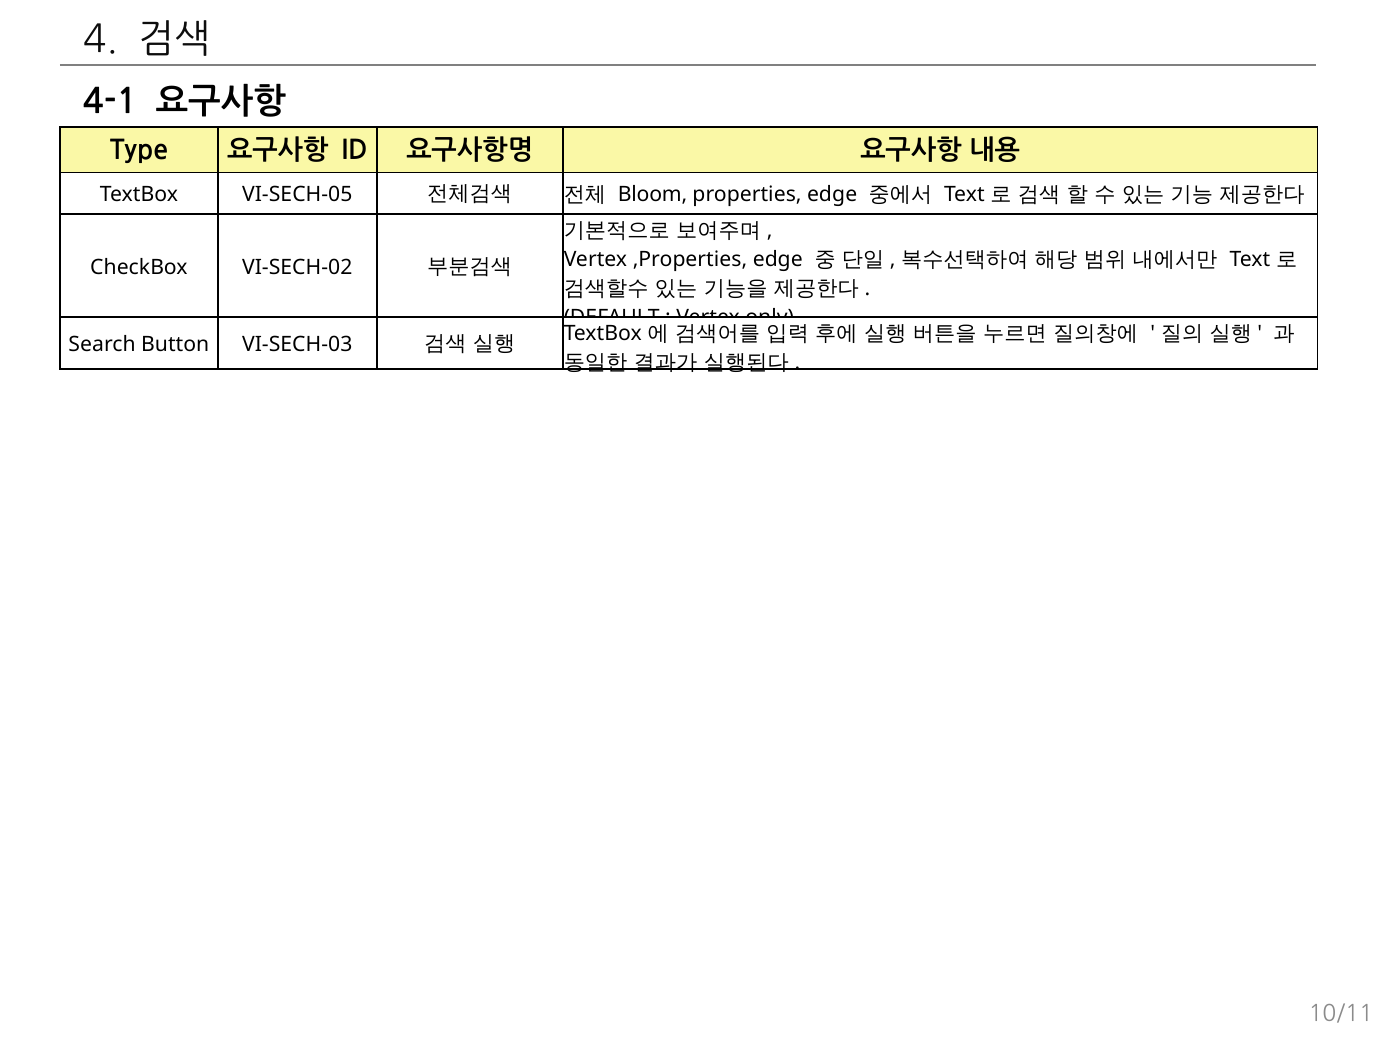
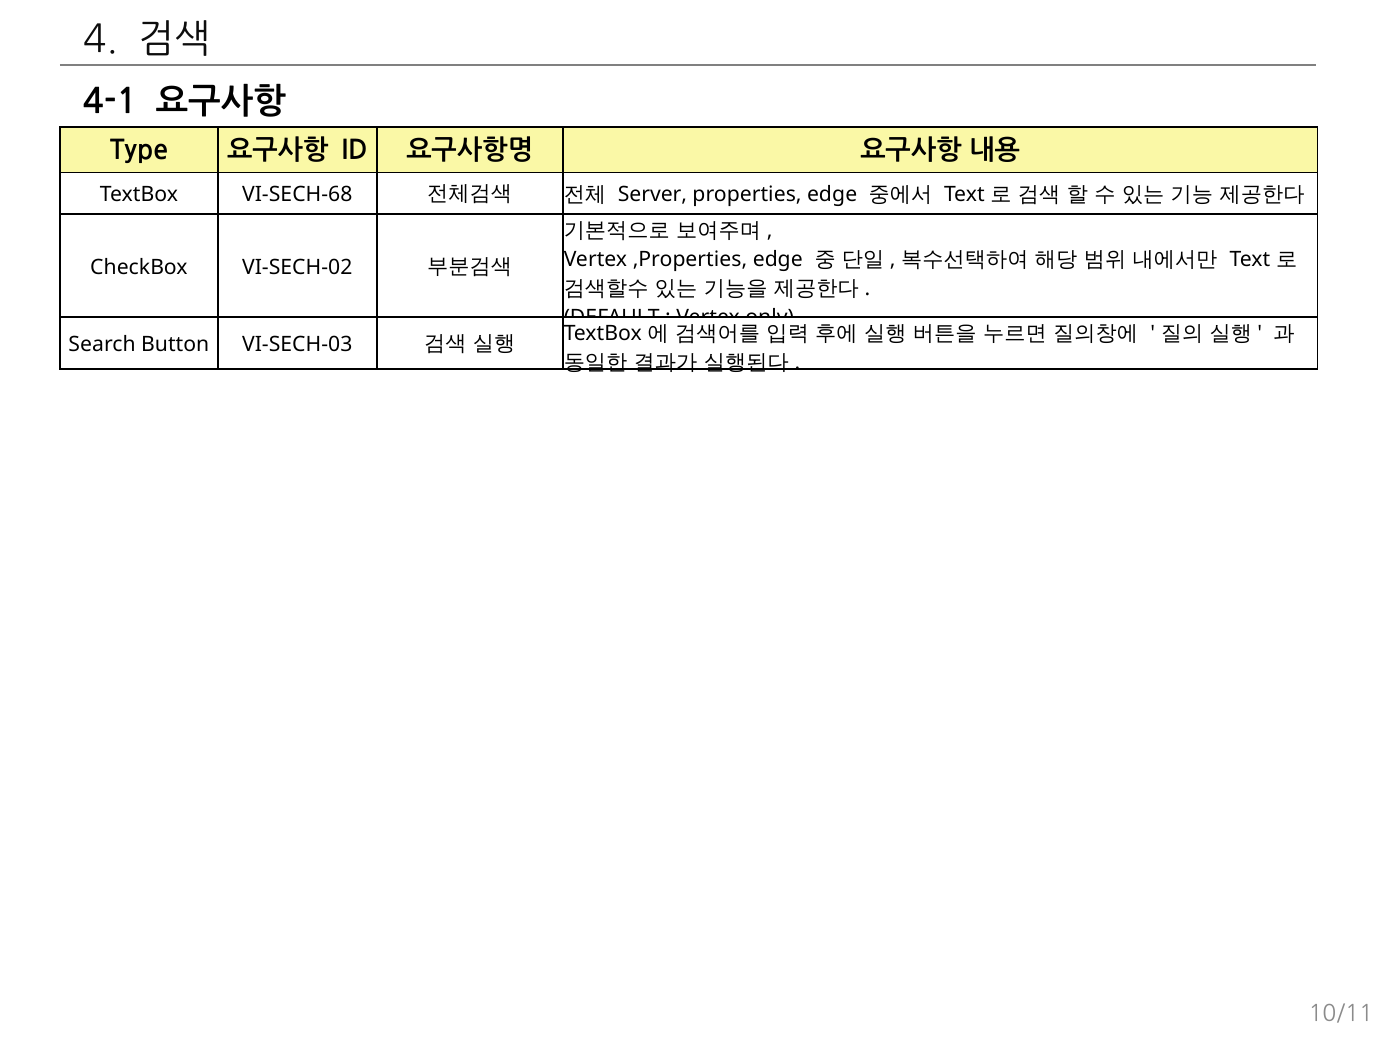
VI-SECH-05: VI-SECH-05 -> VI-SECH-68
Bloom: Bloom -> Server
